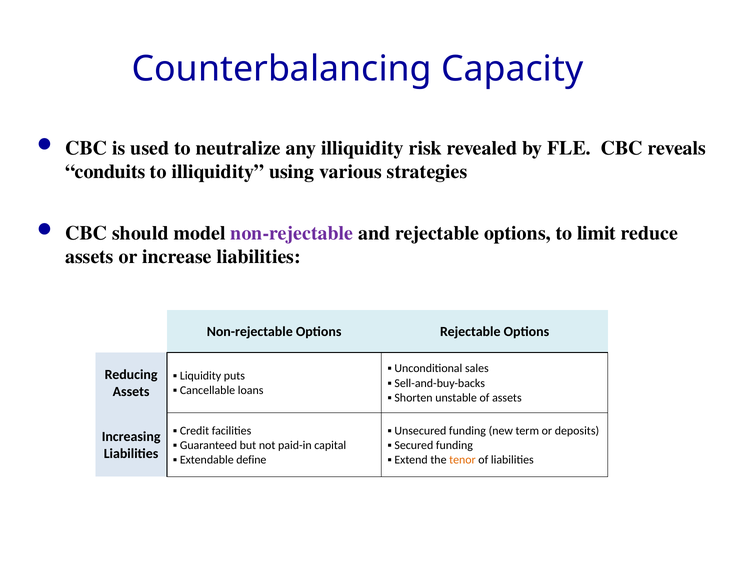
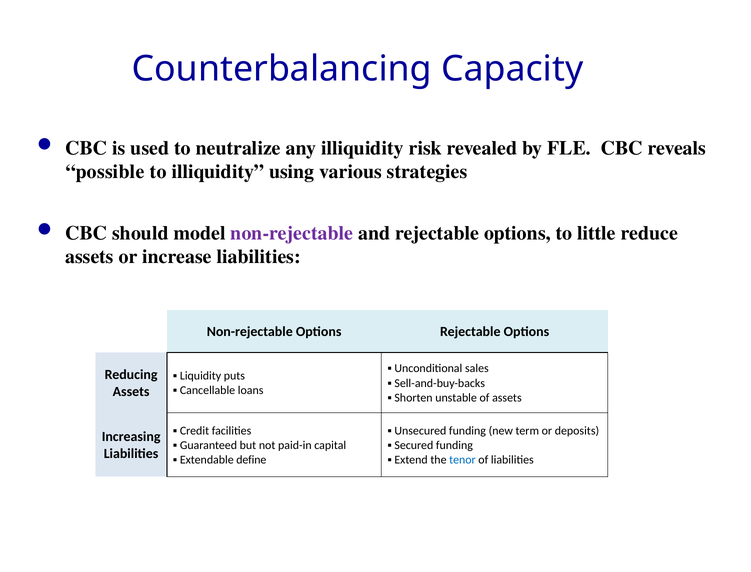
conduits: conduits -> possible
limit: limit -> little
tenor colour: orange -> blue
